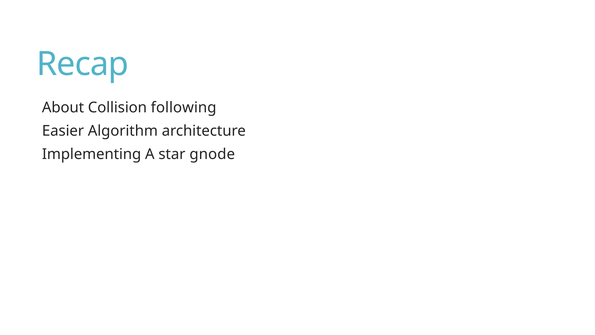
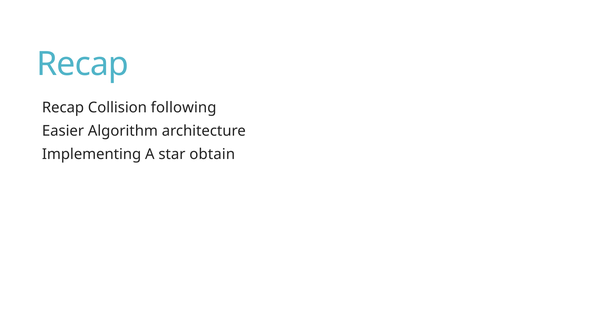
About at (63, 108): About -> Recap
gnode: gnode -> obtain
